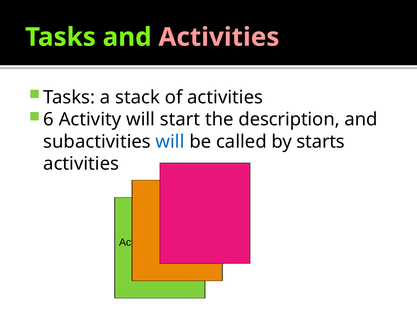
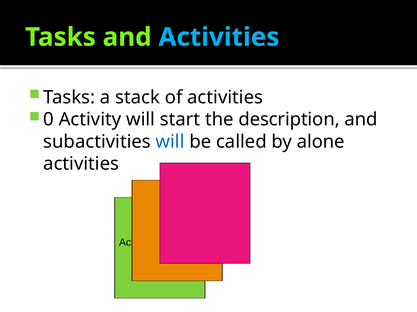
Activities at (219, 37) colour: pink -> light blue
6: 6 -> 0
by starts: starts -> alone
